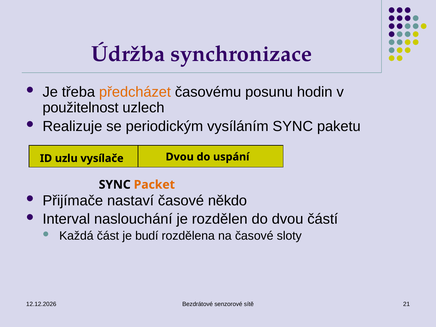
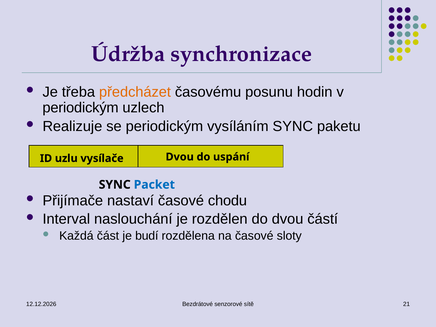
použitelnost at (81, 108): použitelnost -> periodickým
Packet colour: orange -> blue
někdo: někdo -> chodu
